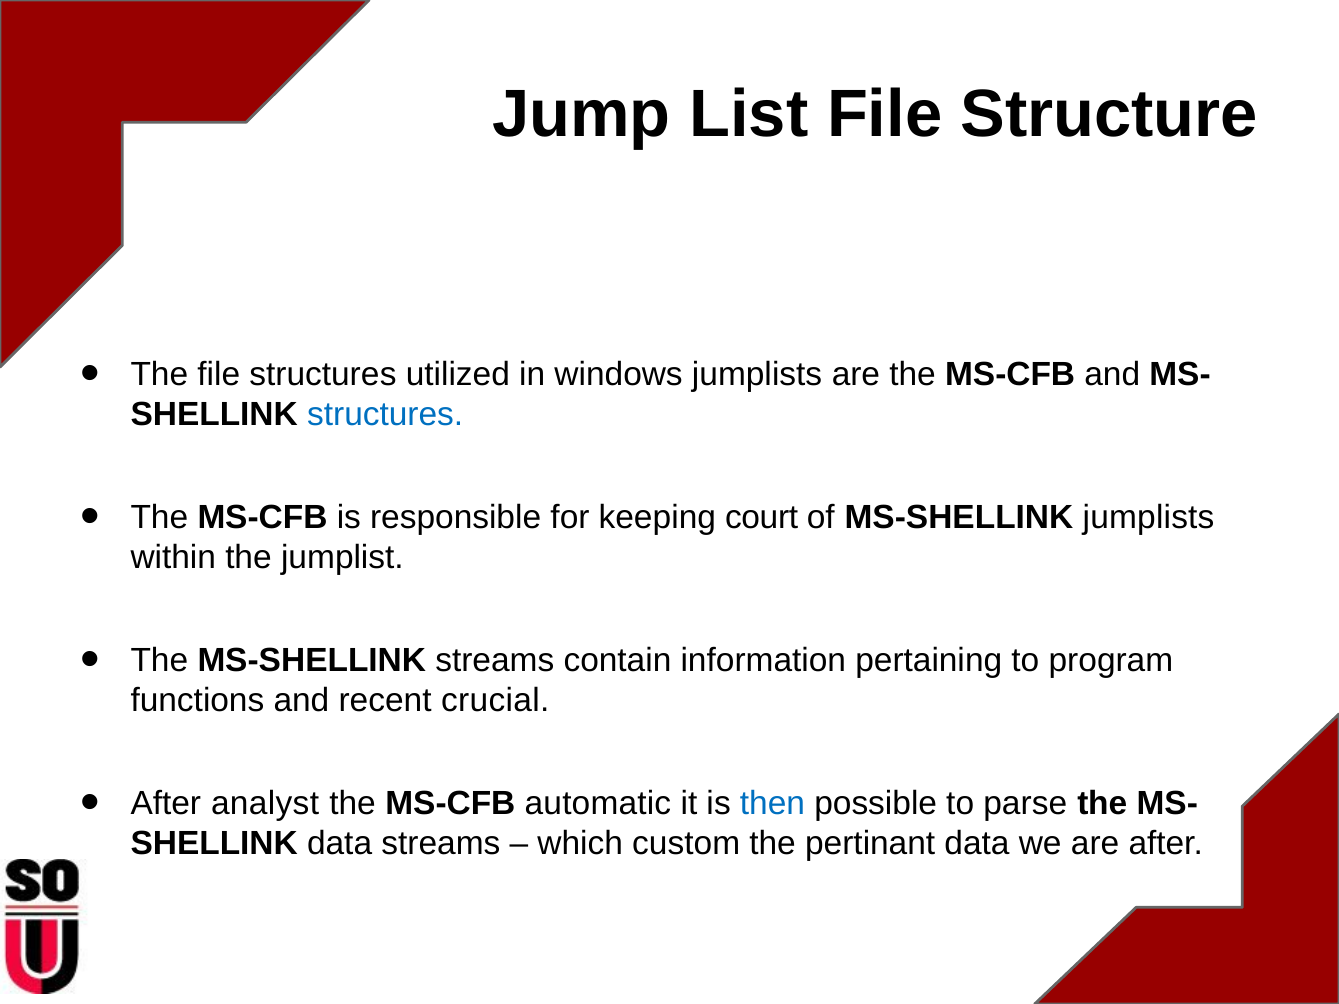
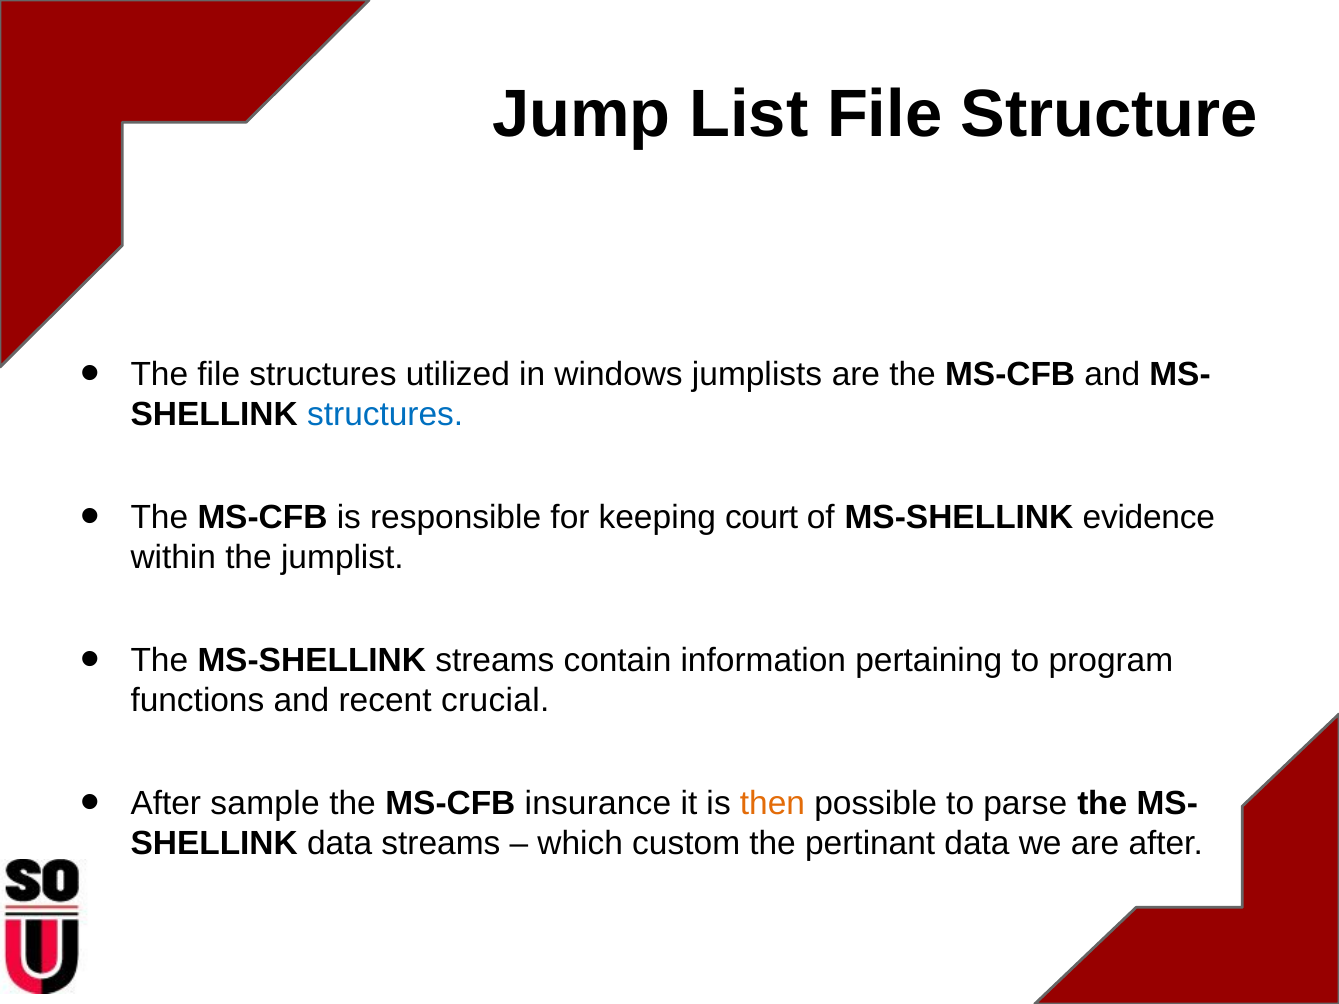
MS-SHELLINK jumplists: jumplists -> evidence
analyst: analyst -> sample
automatic: automatic -> insurance
then colour: blue -> orange
